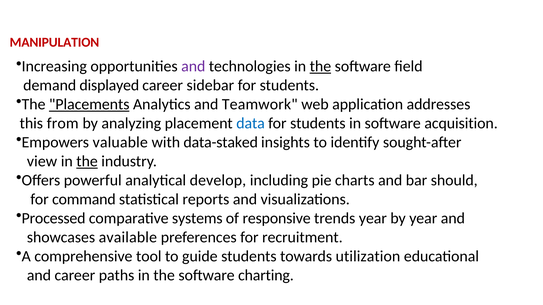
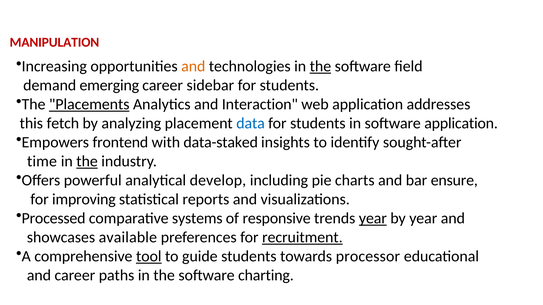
and at (193, 66) colour: purple -> orange
displayed: displayed -> emerging
Teamwork: Teamwork -> Interaction
from: from -> fetch
software acquisition: acquisition -> application
valuable: valuable -> frontend
view: view -> time
should: should -> ensure
command: command -> improving
year at (373, 219) underline: none -> present
recruitment underline: none -> present
tool underline: none -> present
utilization: utilization -> processor
